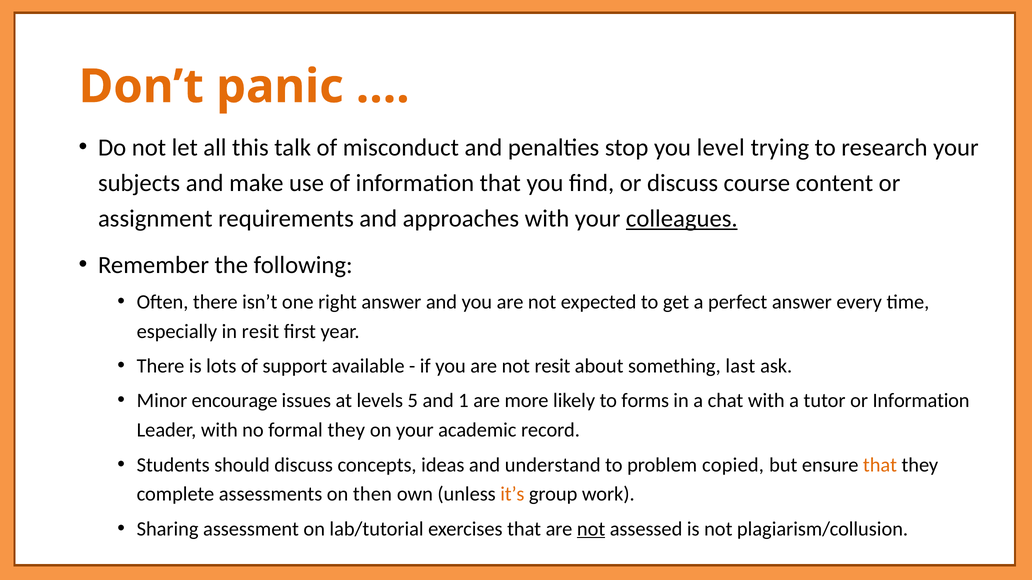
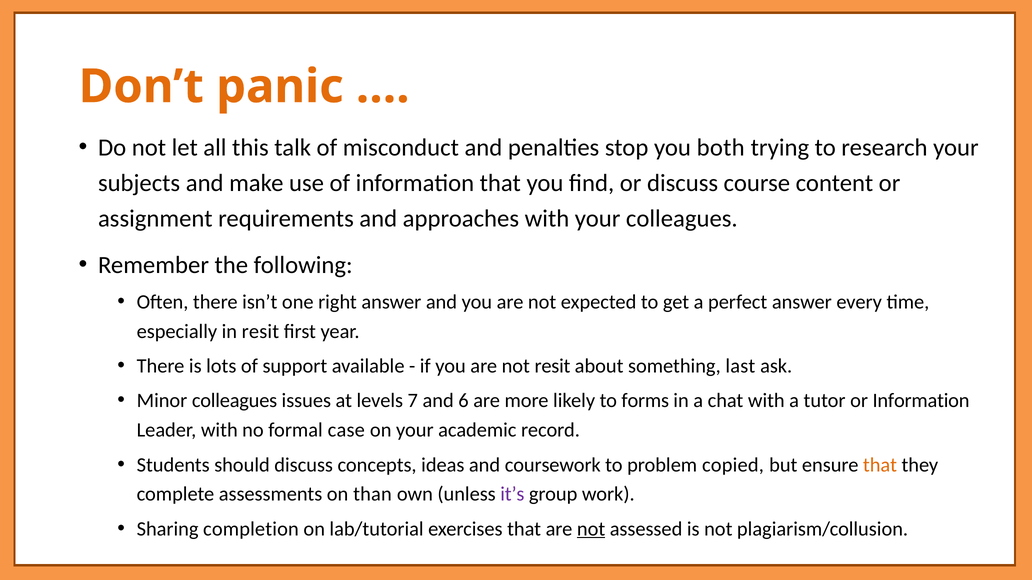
level: level -> both
colleagues at (682, 219) underline: present -> none
Minor encourage: encourage -> colleagues
5: 5 -> 7
1: 1 -> 6
formal they: they -> case
understand: understand -> coursework
then: then -> than
it’s colour: orange -> purple
assessment: assessment -> completion
